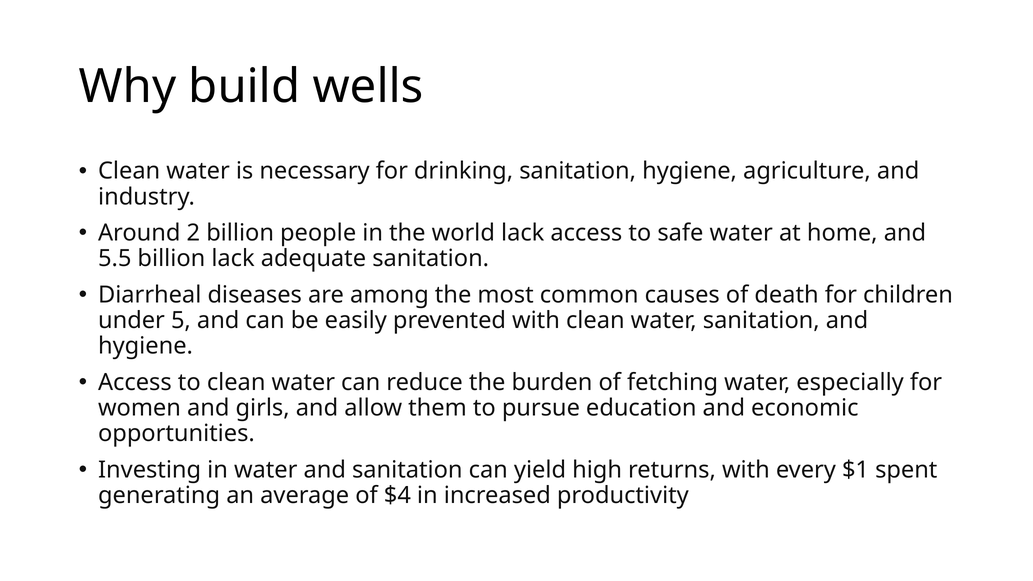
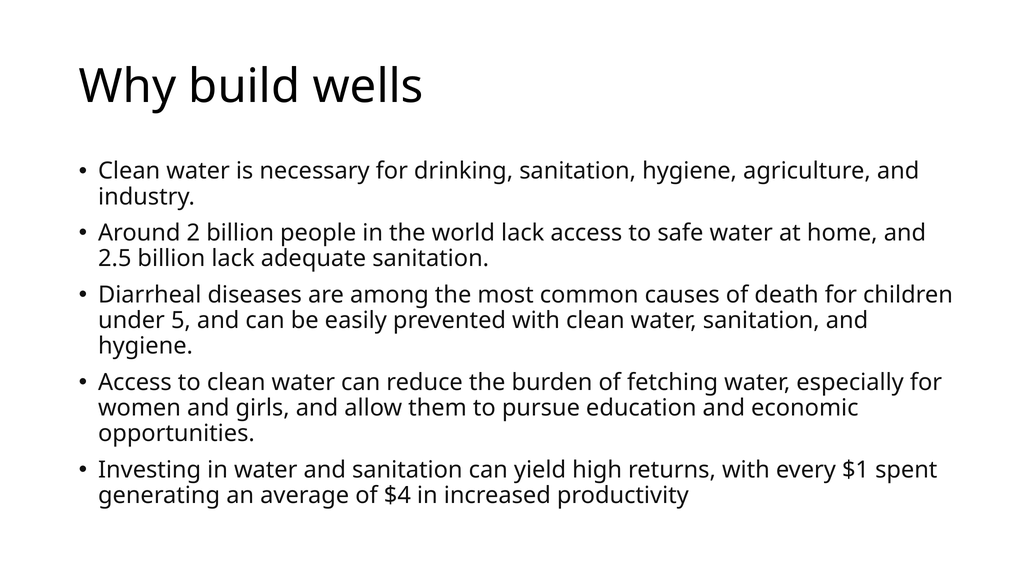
5.5: 5.5 -> 2.5
